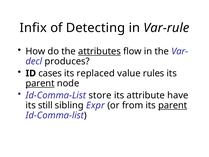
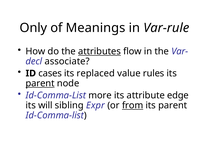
Infix: Infix -> Only
Detecting: Detecting -> Meanings
produces: produces -> associate
store: store -> more
have: have -> edge
still: still -> will
from underline: none -> present
parent at (173, 105) underline: present -> none
